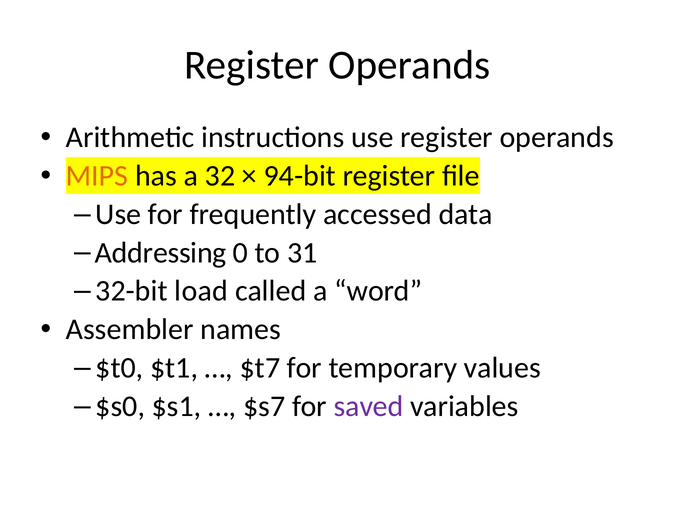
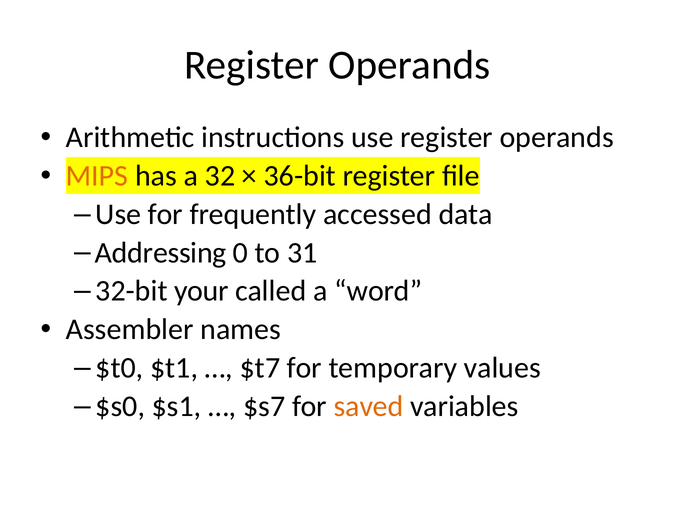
94-bit: 94-bit -> 36-bit
load: load -> your
saved colour: purple -> orange
